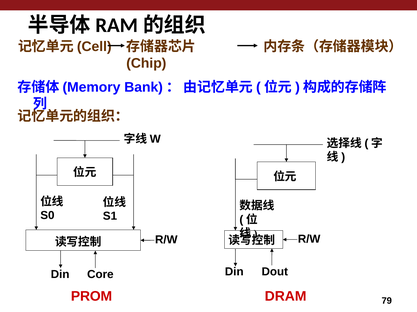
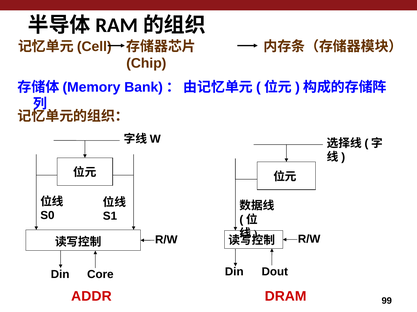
PROM: PROM -> ADDR
79: 79 -> 99
